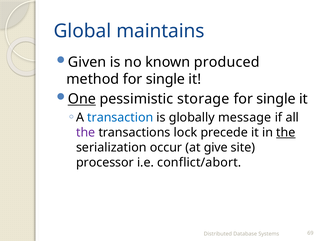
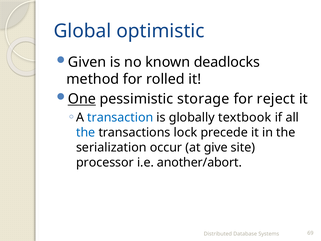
maintains: maintains -> optimistic
produced: produced -> deadlocks
method for single: single -> rolled
single at (276, 99): single -> reject
message: message -> textbook
the at (86, 132) colour: purple -> blue
the at (286, 132) underline: present -> none
conflict/abort: conflict/abort -> another/abort
